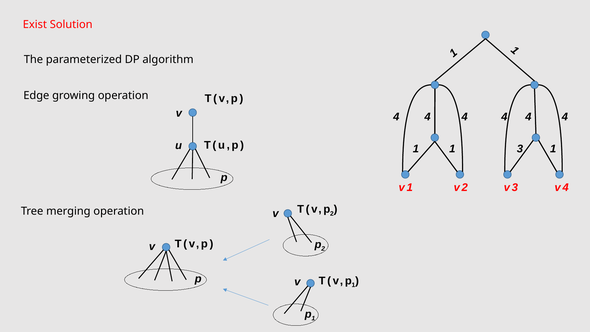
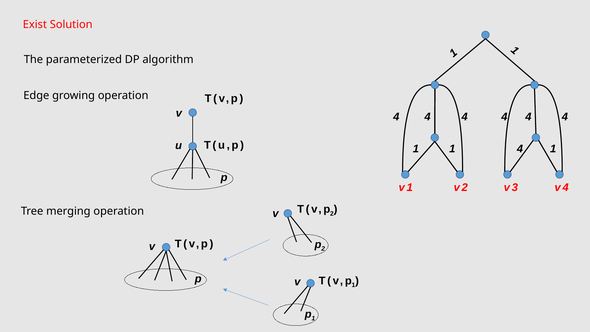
3 at (520, 149): 3 -> 4
